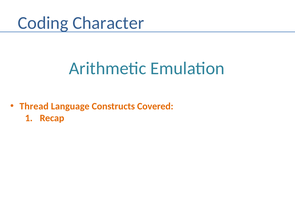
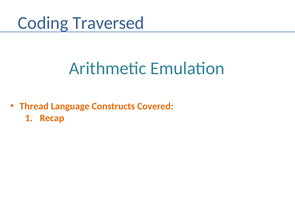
Character: Character -> Traversed
